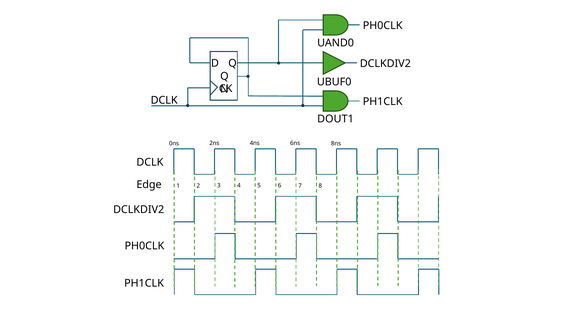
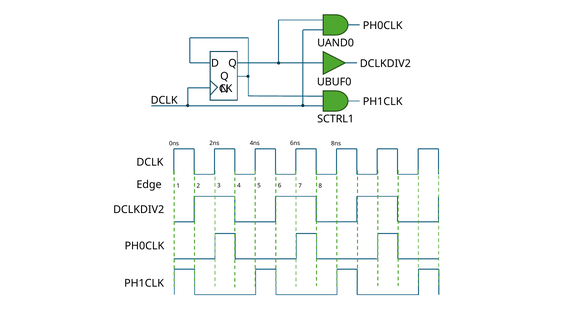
DOUT1: DOUT1 -> SCTRL1
